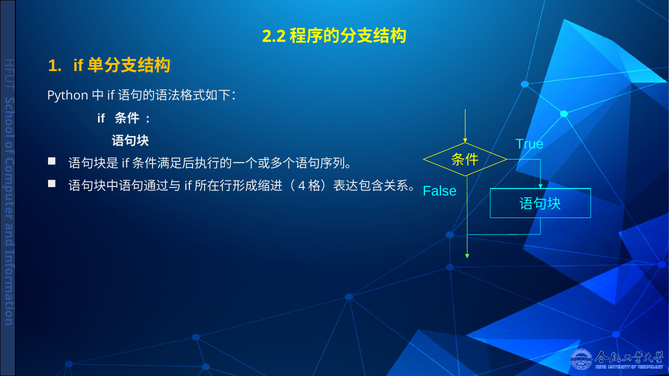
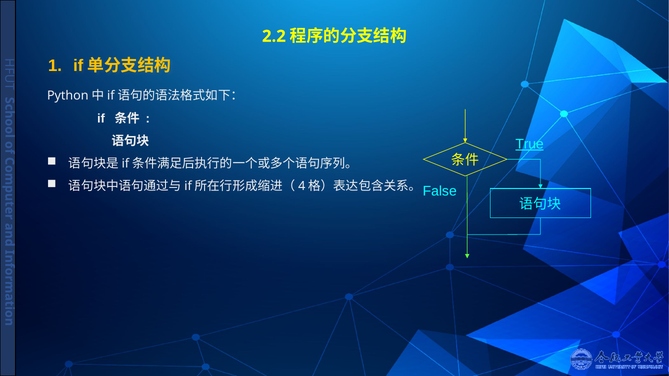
True underline: none -> present
